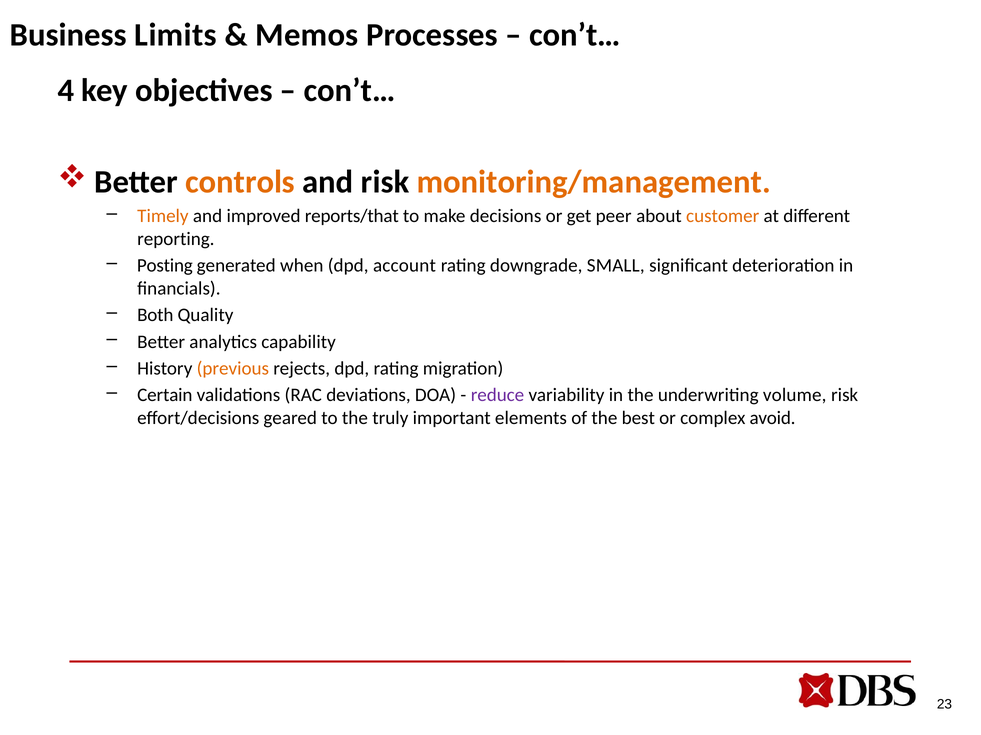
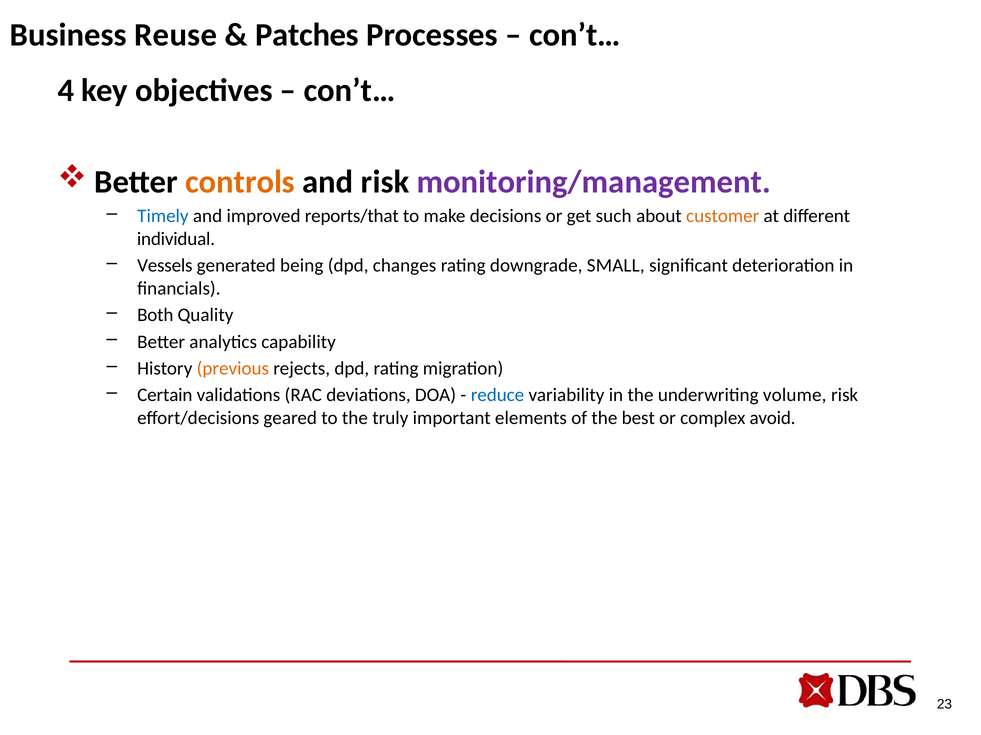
Limits: Limits -> Reuse
Memos: Memos -> Patches
monitoring/management colour: orange -> purple
Timely colour: orange -> blue
peer: peer -> such
reporting: reporting -> individual
Posting: Posting -> Vessels
when: when -> being
account: account -> changes
reduce colour: purple -> blue
